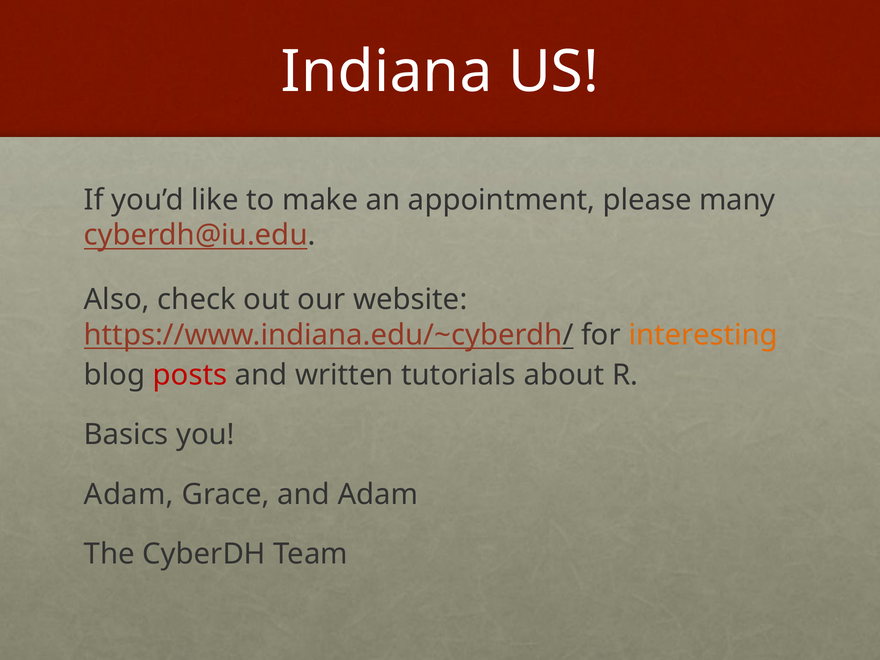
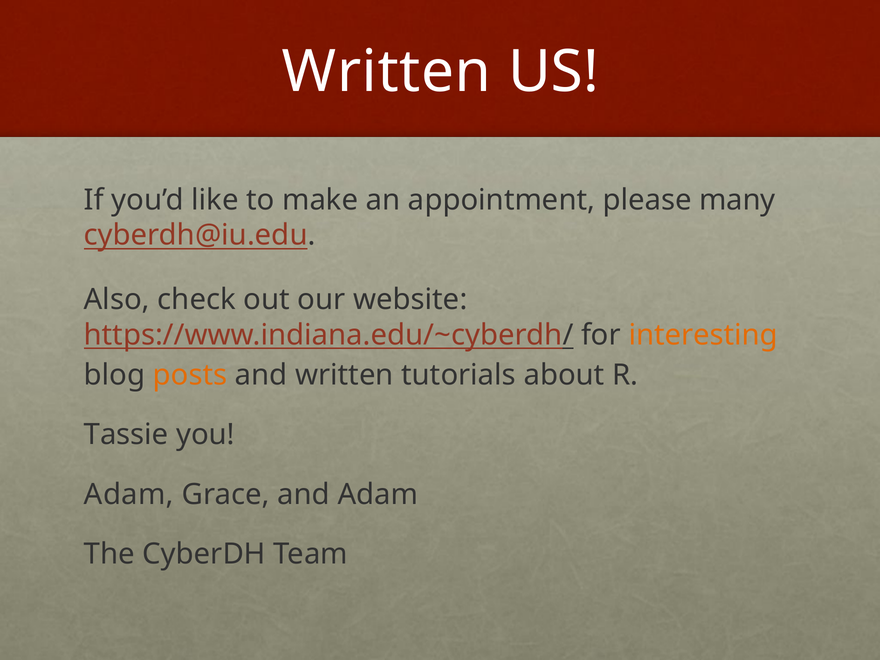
Indiana at (387, 72): Indiana -> Written
posts colour: red -> orange
Basics: Basics -> Tassie
